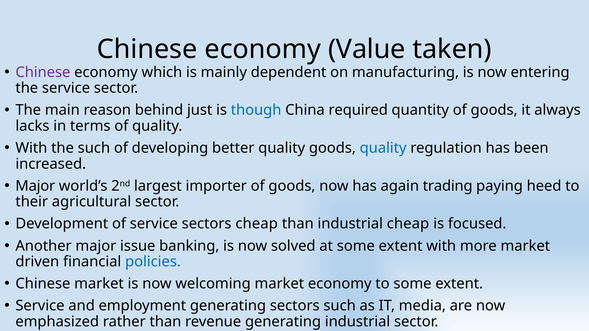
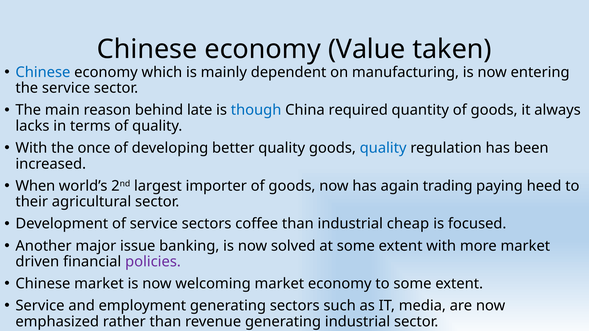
Chinese at (43, 72) colour: purple -> blue
just: just -> late
the such: such -> once
Major at (35, 186): Major -> When
sectors cheap: cheap -> coffee
policies colour: blue -> purple
